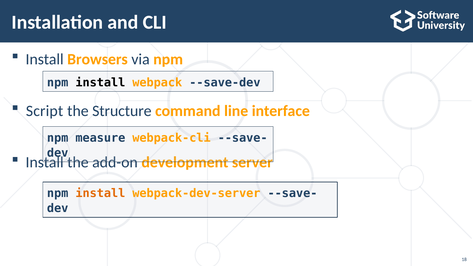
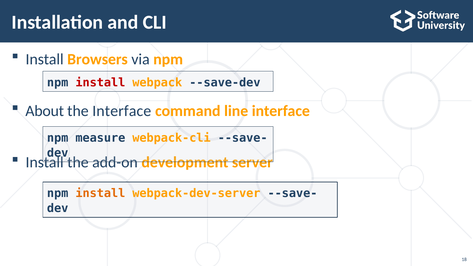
install at (100, 83) colour: black -> red
Script: Script -> About
the Structure: Structure -> Interface
